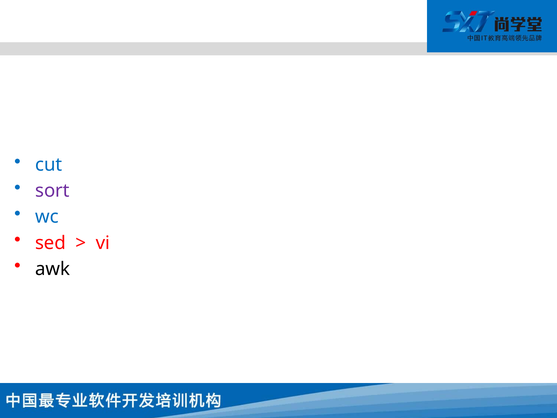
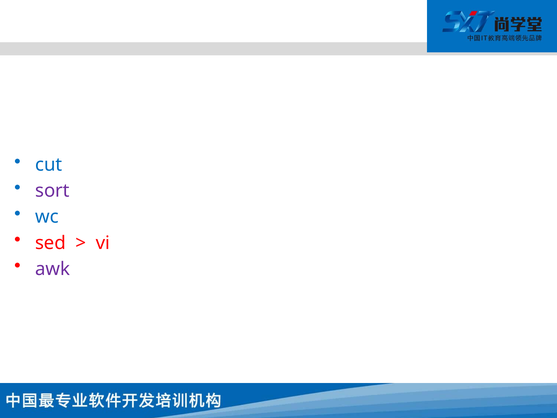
awk colour: black -> purple
